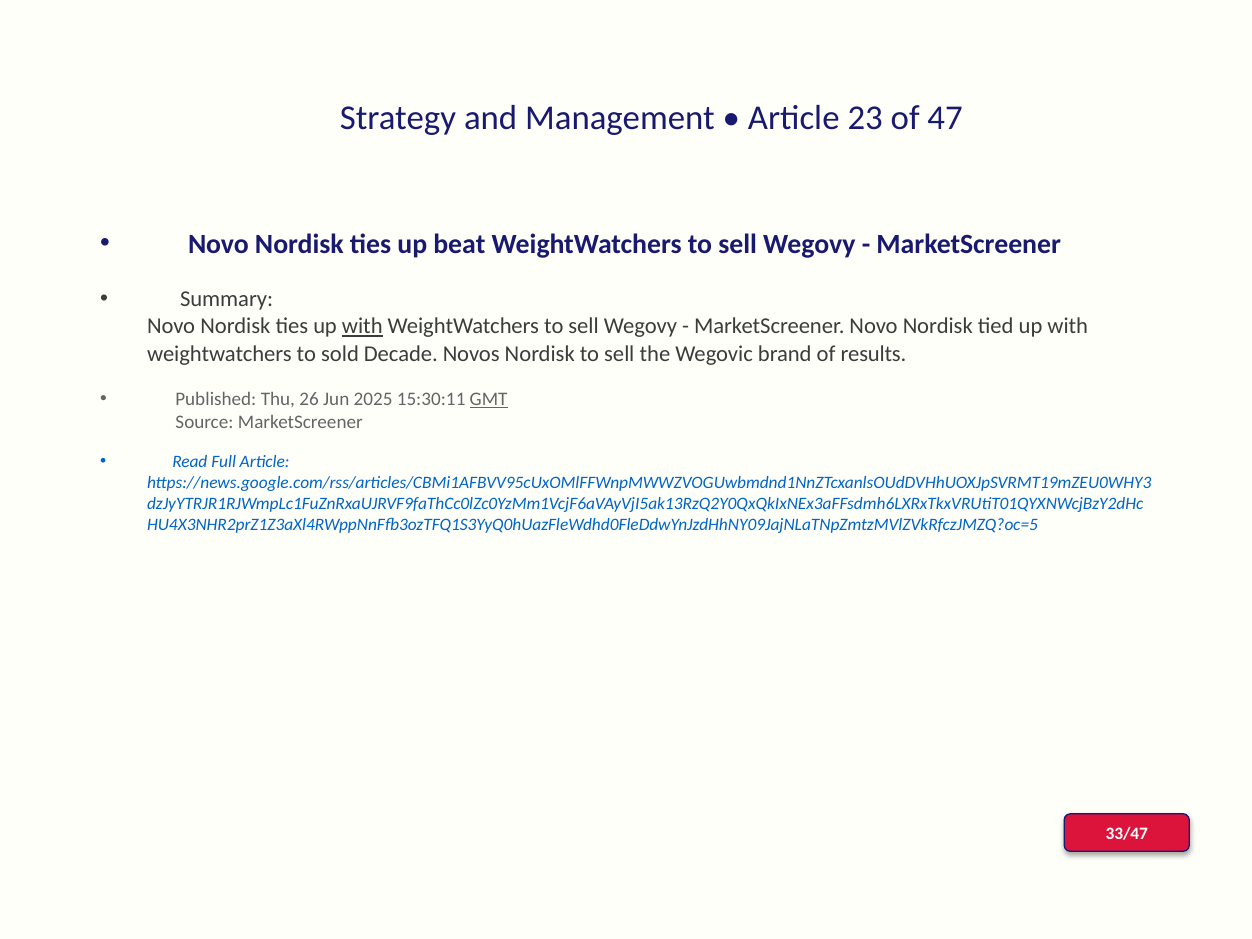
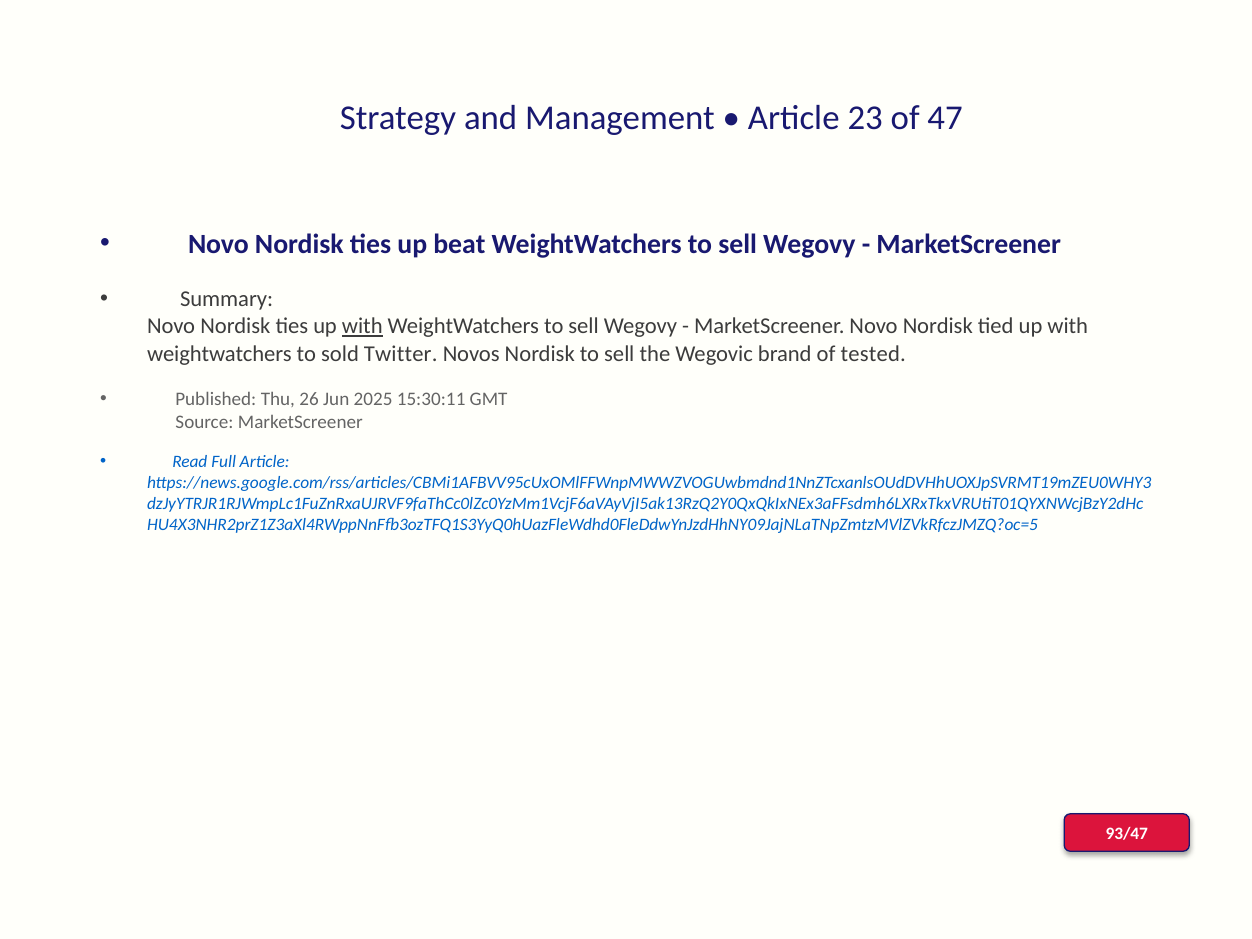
Decade: Decade -> Twitter
results: results -> tested
GMT underline: present -> none
33/47: 33/47 -> 93/47
